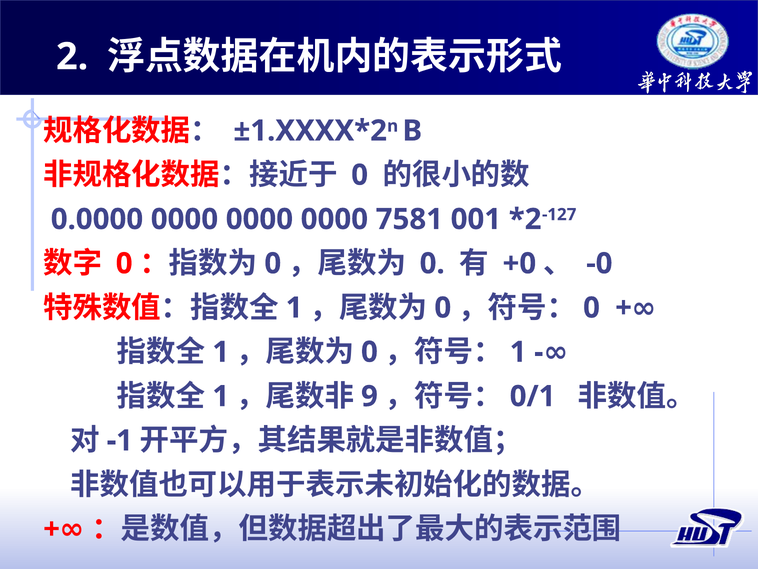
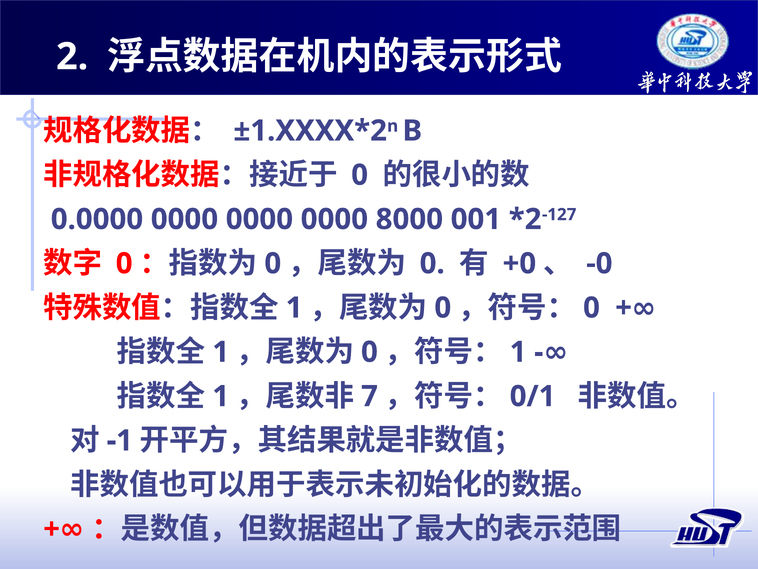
7581: 7581 -> 8000
9: 9 -> 7
